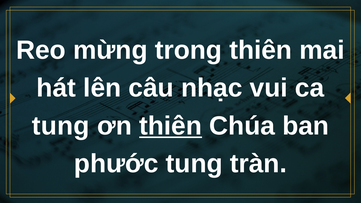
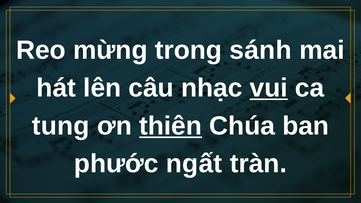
trong thiên: thiên -> sánh
vui underline: none -> present
phước tung: tung -> ngất
